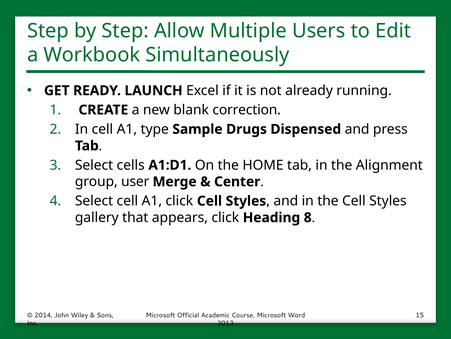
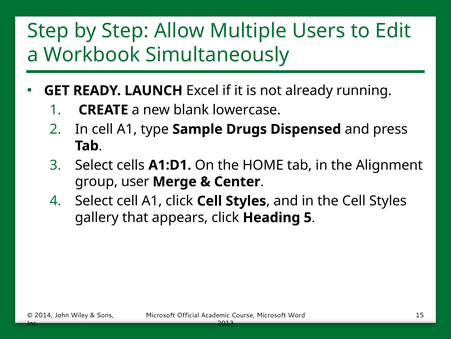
correction: correction -> lowercase
8: 8 -> 5
